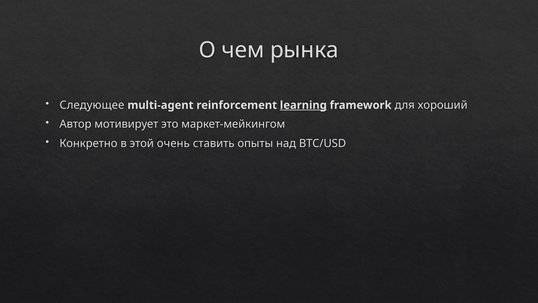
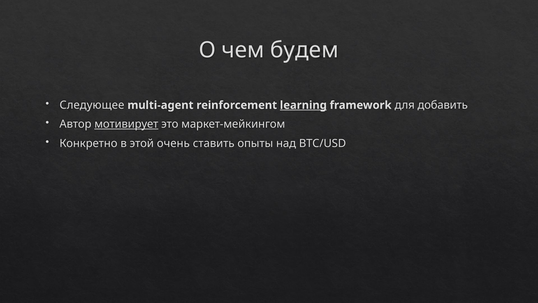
рынка: рынка -> будем
хороший: хороший -> добавить
мотивирует underline: none -> present
